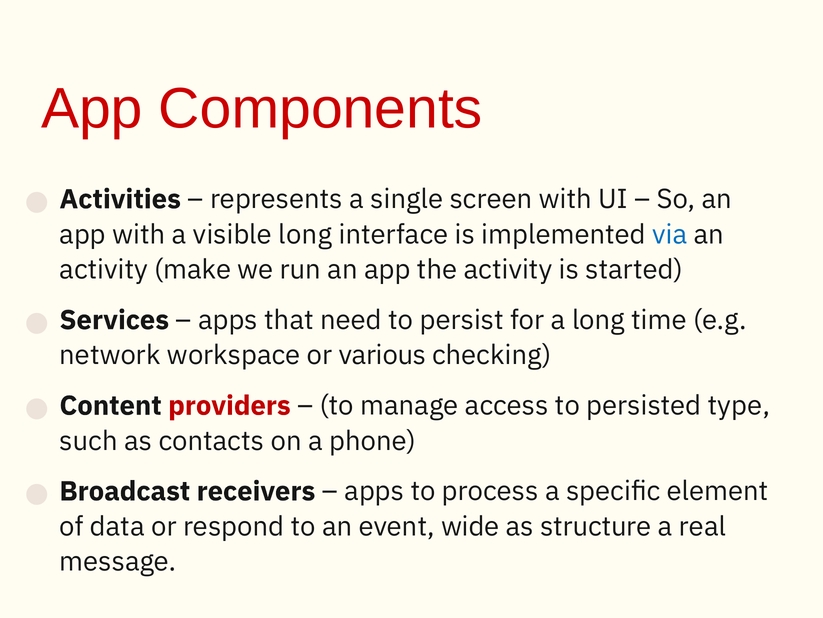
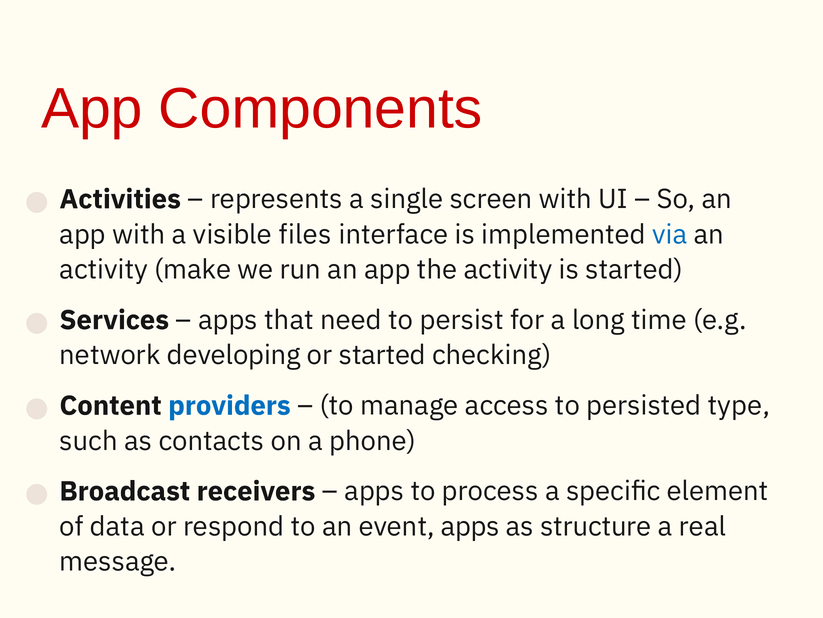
visible long: long -> files
workspace: workspace -> developing
or various: various -> started
providers colour: red -> blue
event wide: wide -> apps
